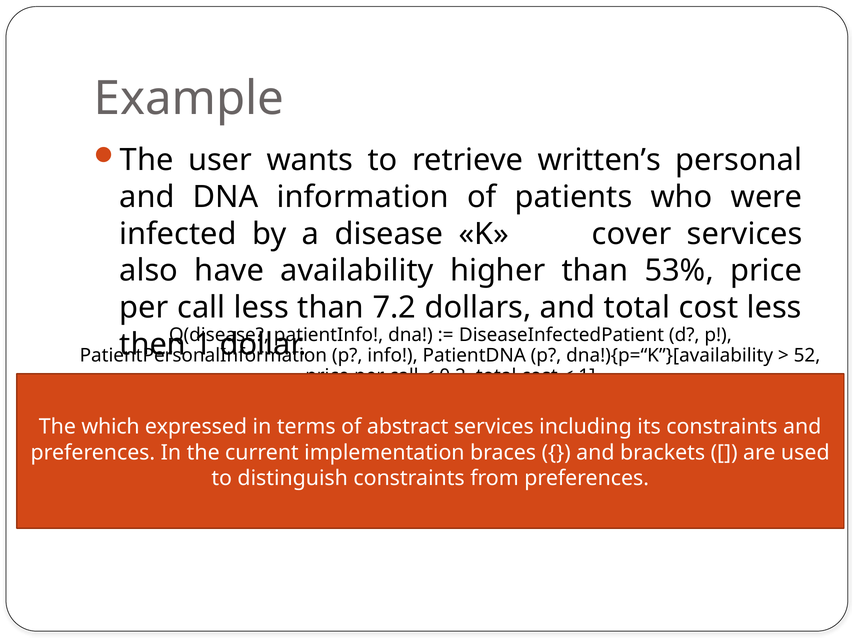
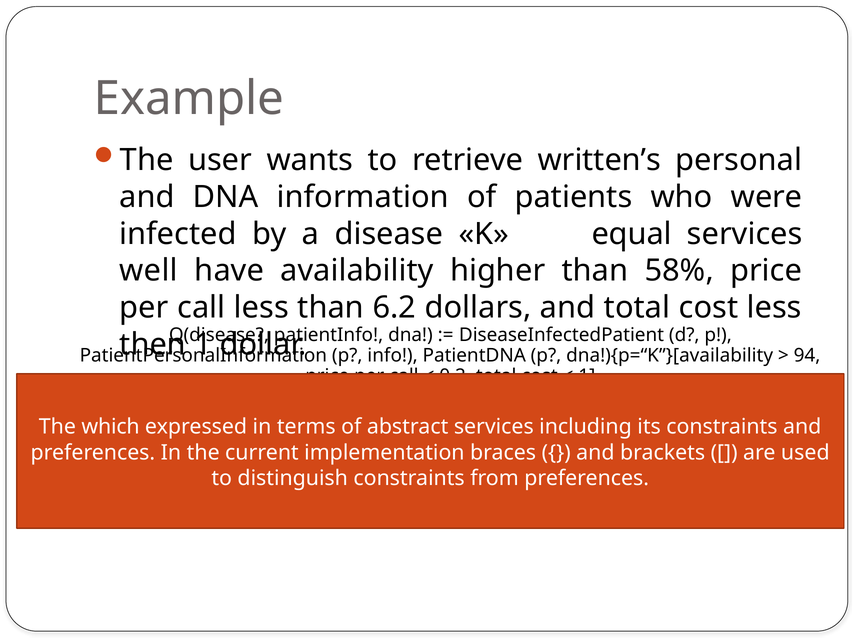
cover: cover -> equal
also: also -> well
53%: 53% -> 58%
7.2: 7.2 -> 6.2
52: 52 -> 94
